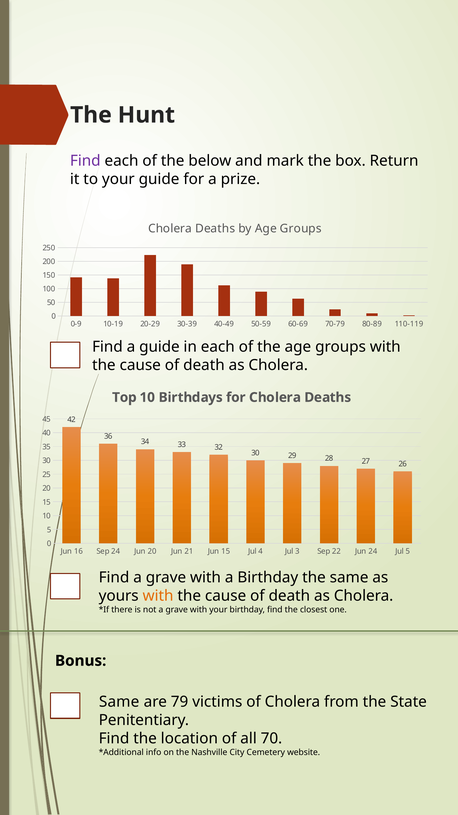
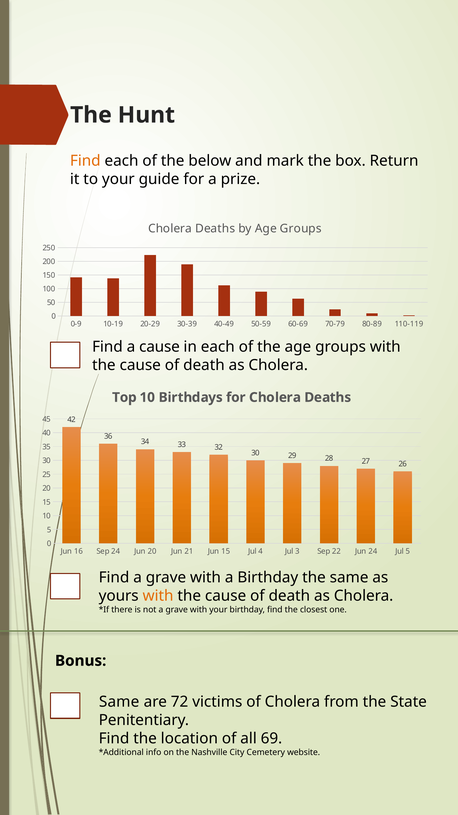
Find at (85, 161) colour: purple -> orange
a guide: guide -> cause
79: 79 -> 72
70: 70 -> 69
